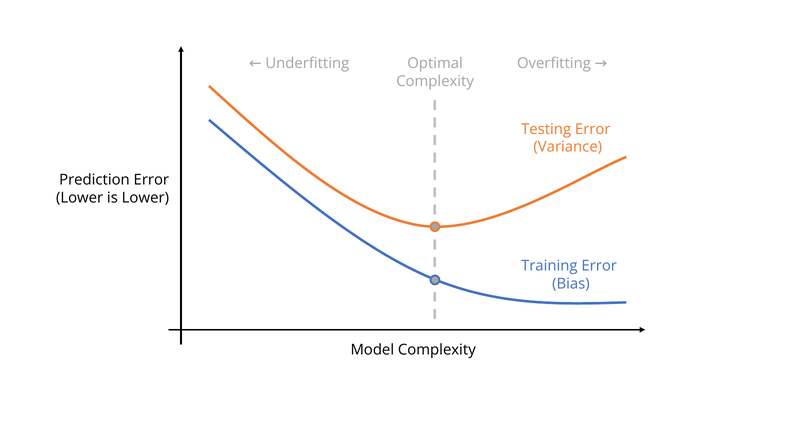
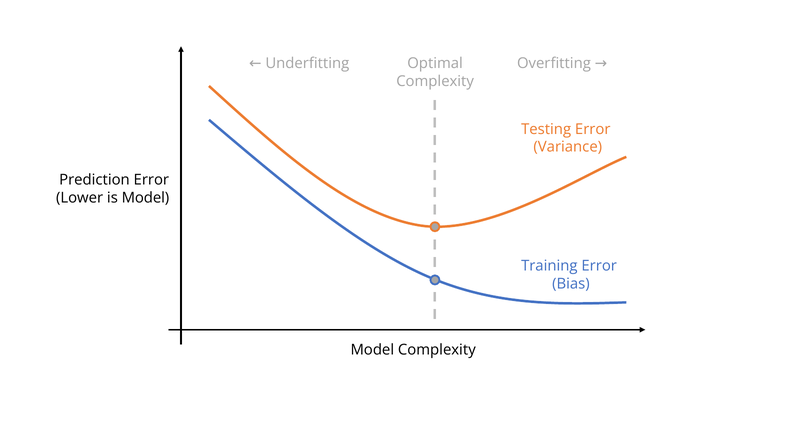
is Lower: Lower -> Model
